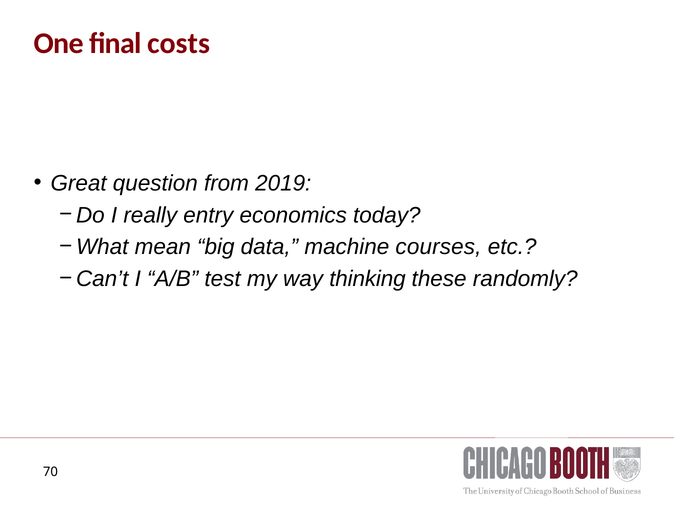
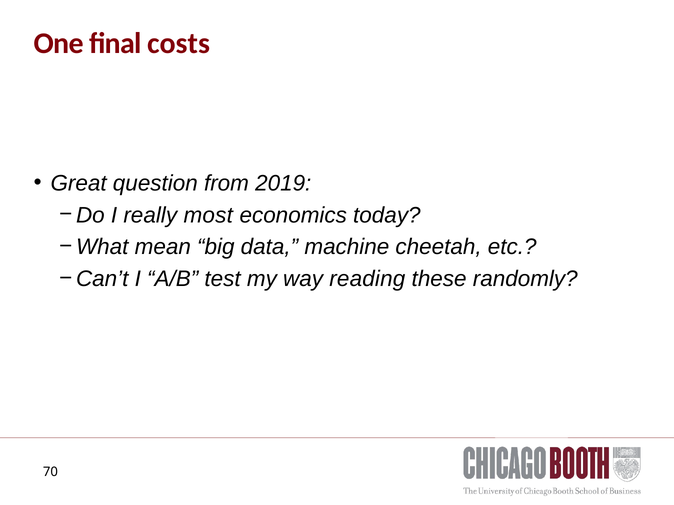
entry: entry -> most
courses: courses -> cheetah
thinking: thinking -> reading
